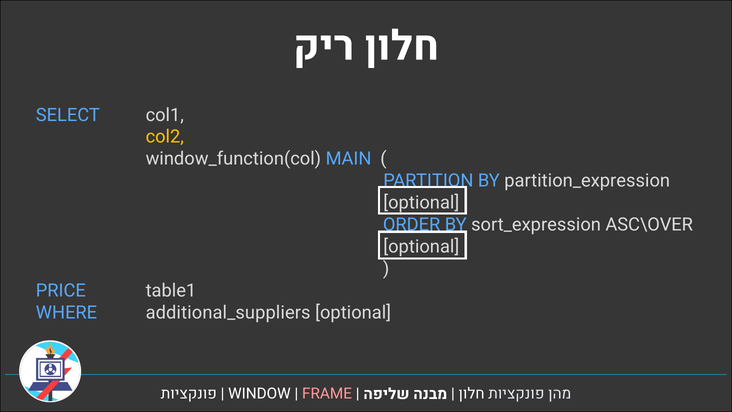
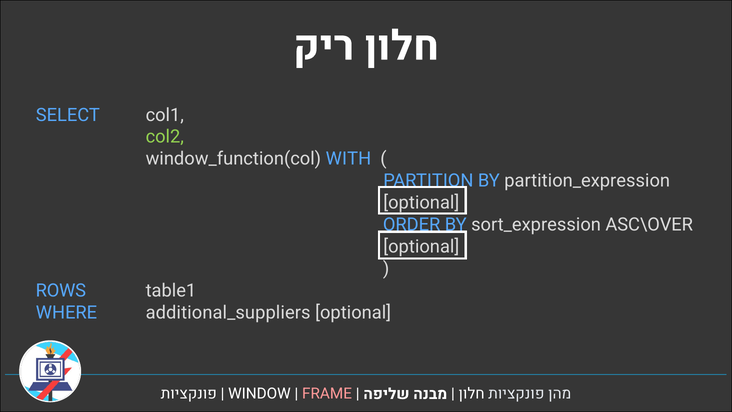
col2 colour: yellow -> light green
MAIN: MAIN -> WITH
PRICE: PRICE -> ROWS
